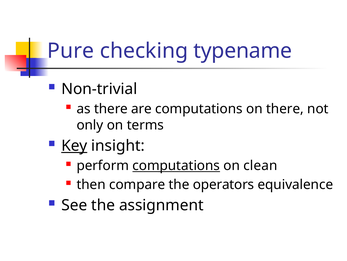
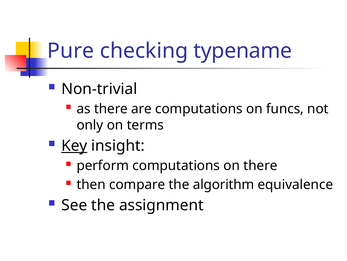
on there: there -> funcs
computations at (176, 165) underline: present -> none
on clean: clean -> there
operators: operators -> algorithm
